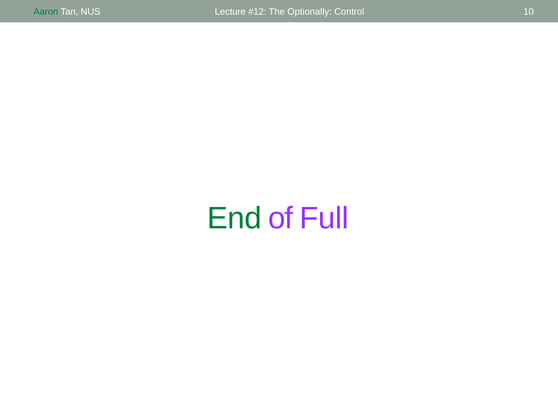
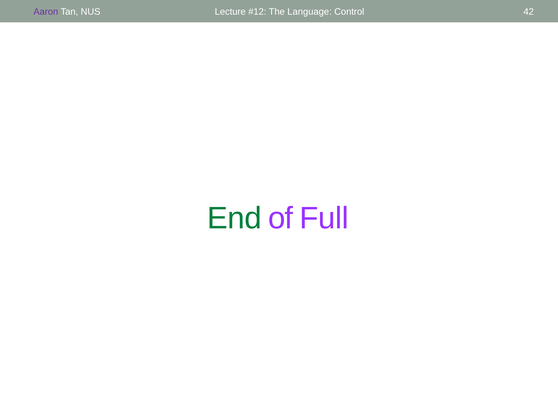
Aaron colour: green -> purple
Optionally: Optionally -> Language
10: 10 -> 42
